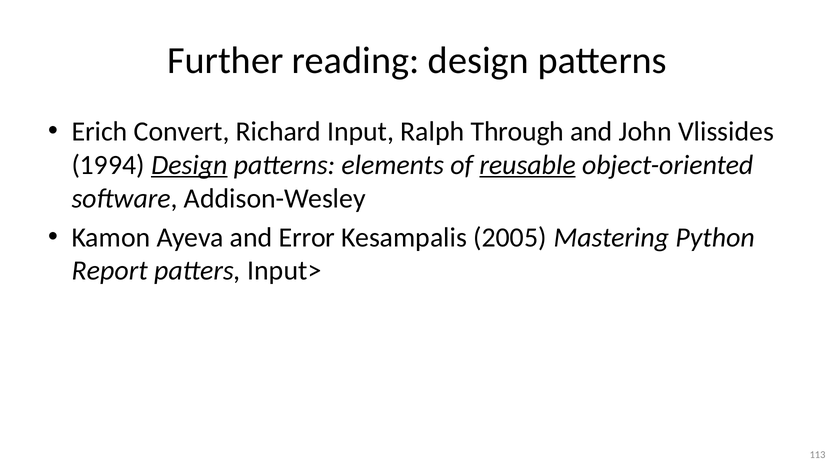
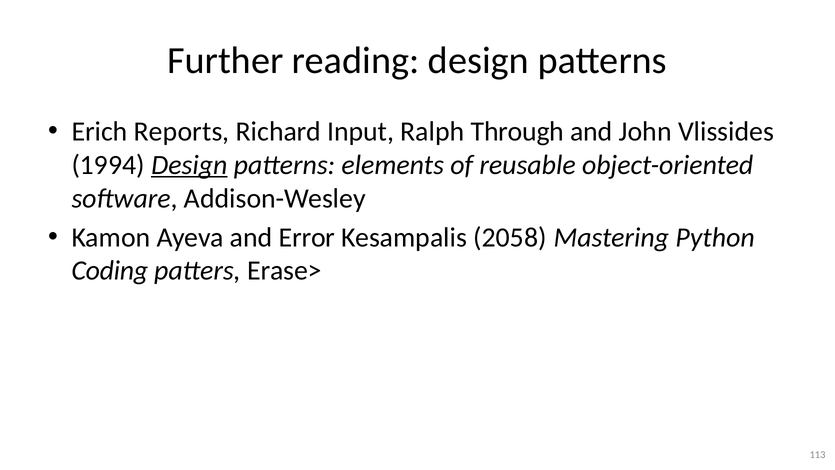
Convert: Convert -> Reports
reusable underline: present -> none
2005: 2005 -> 2058
Report: Report -> Coding
Input>: Input> -> Erase>
